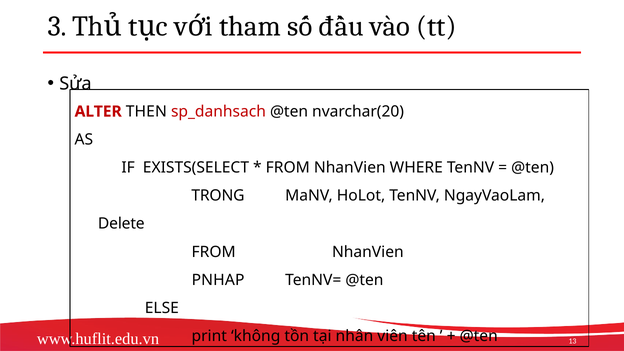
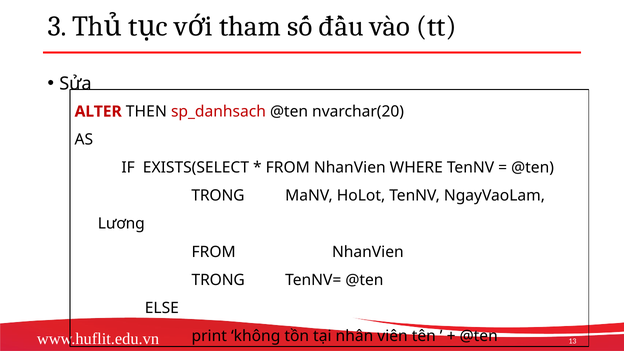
Delete: Delete -> Lương
PNHAP at (218, 280): PNHAP -> TRONG
